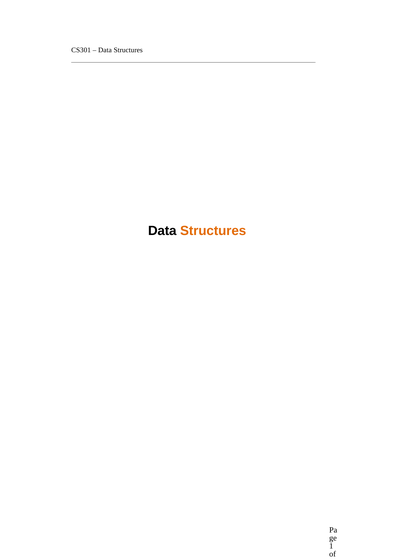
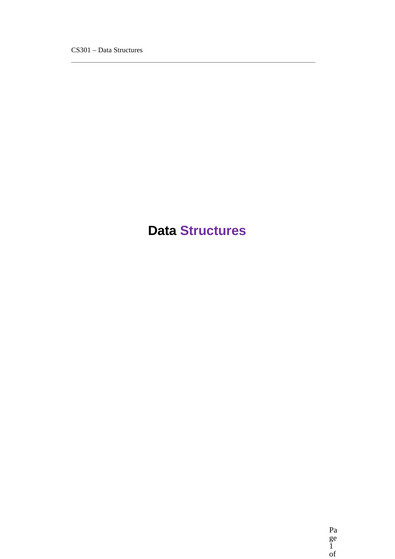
Structures at (213, 231) colour: orange -> purple
